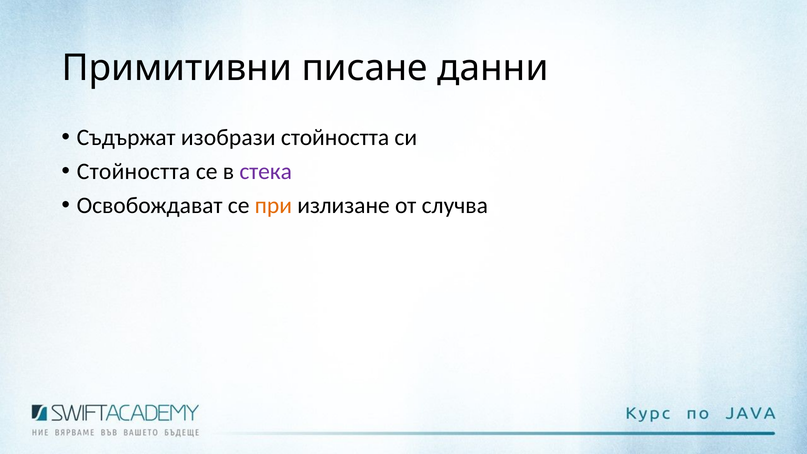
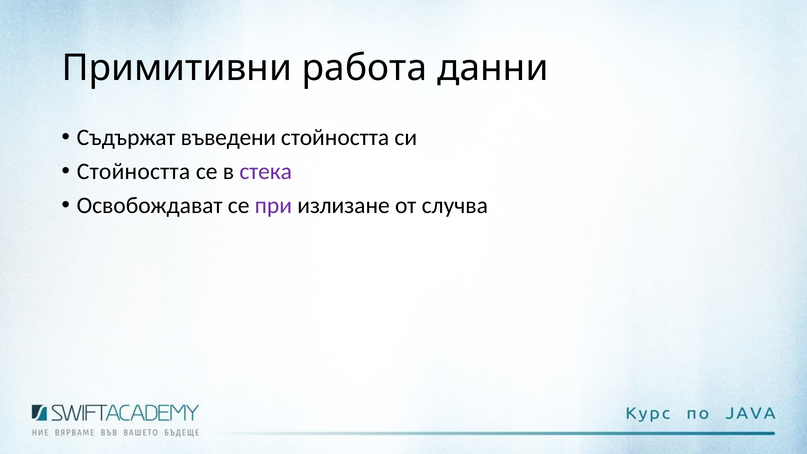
писане: писане -> работа
изобрази: изобрази -> въведени
при colour: orange -> purple
